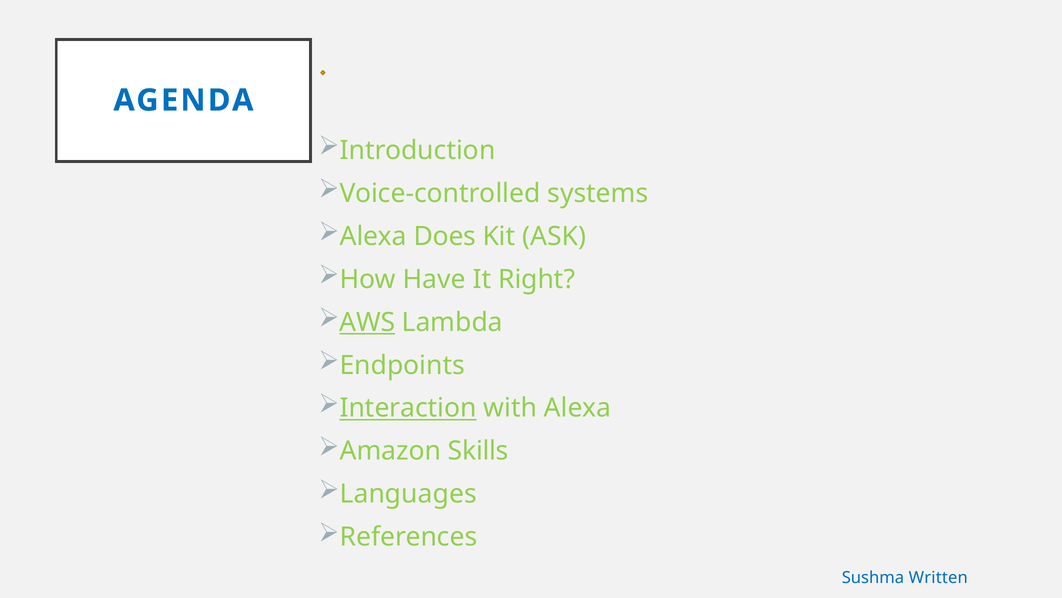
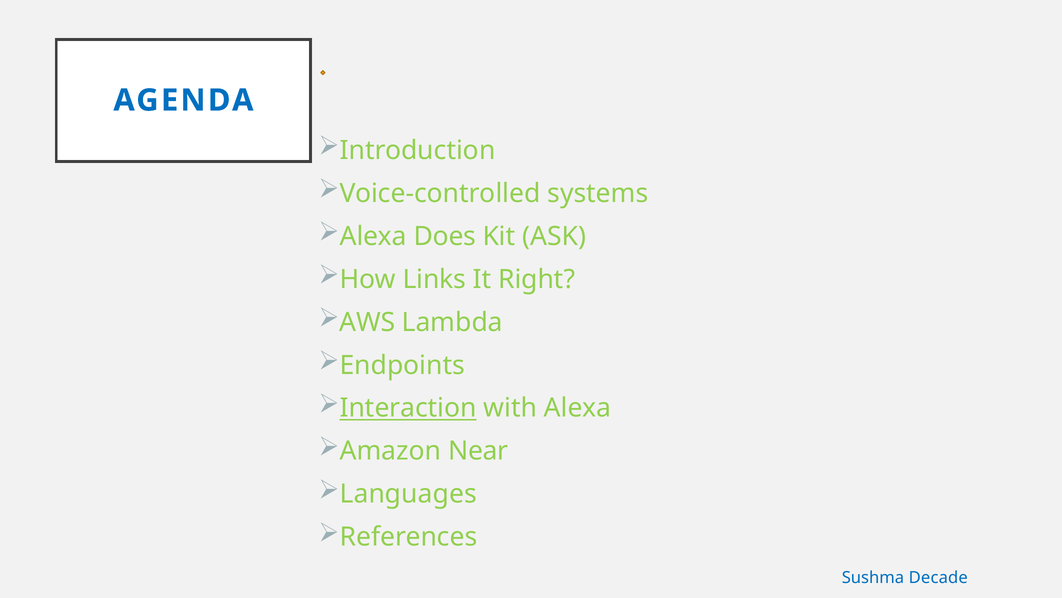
Have: Have -> Links
AWS underline: present -> none
Skills: Skills -> Near
Written: Written -> Decade
